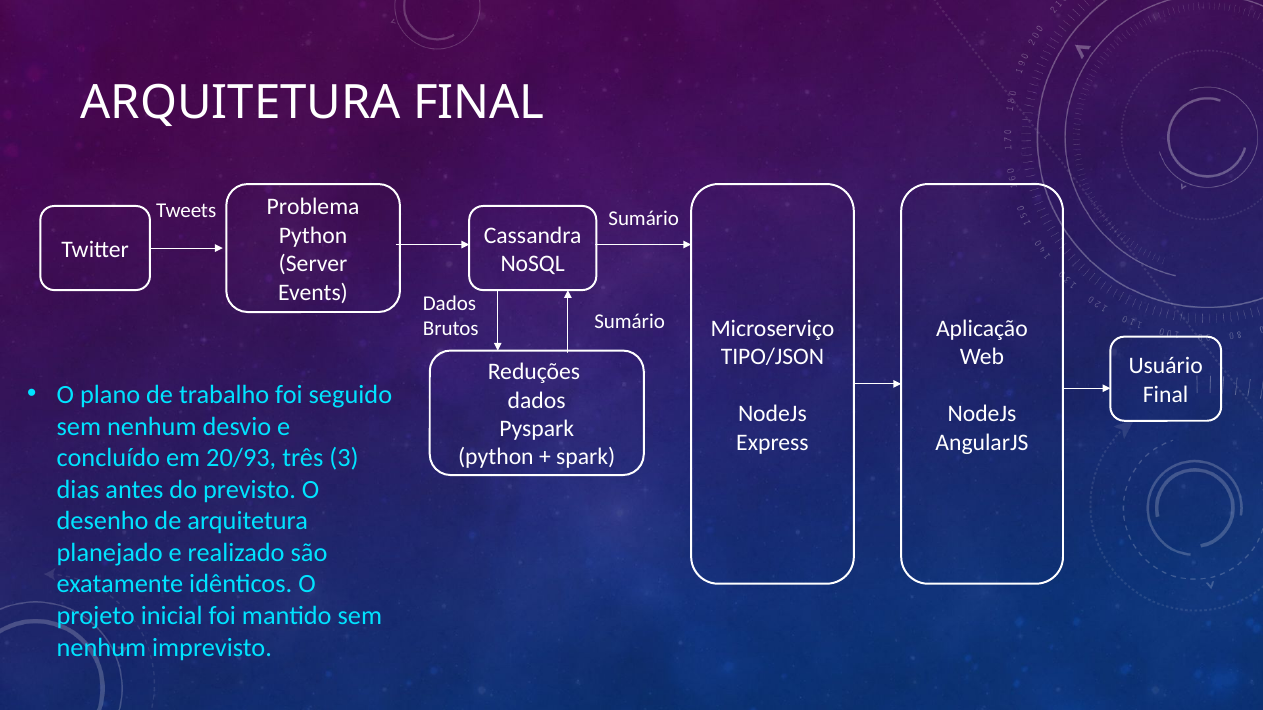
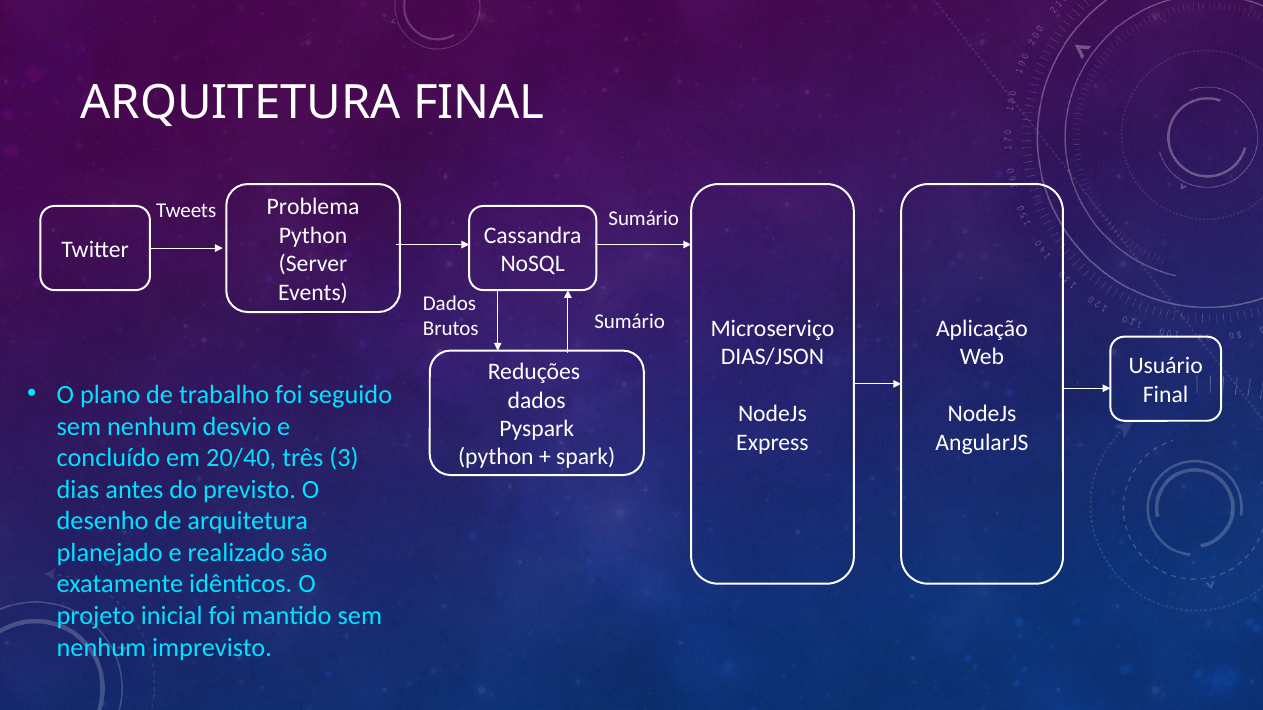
TIPO/JSON: TIPO/JSON -> DIAS/JSON
20/93: 20/93 -> 20/40
